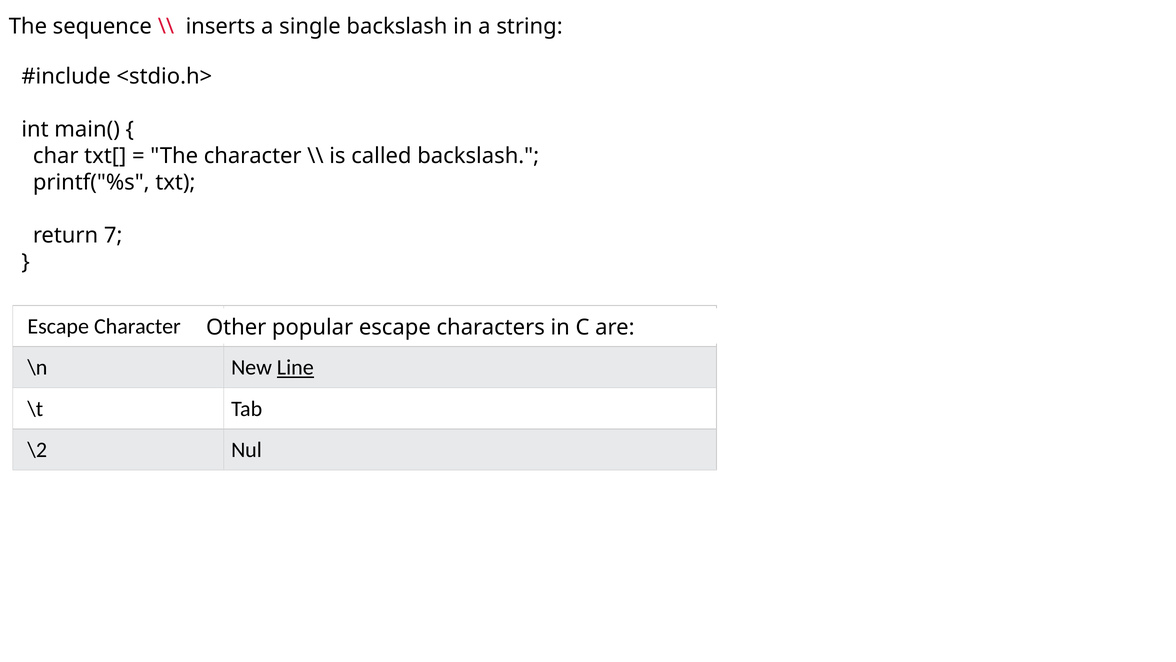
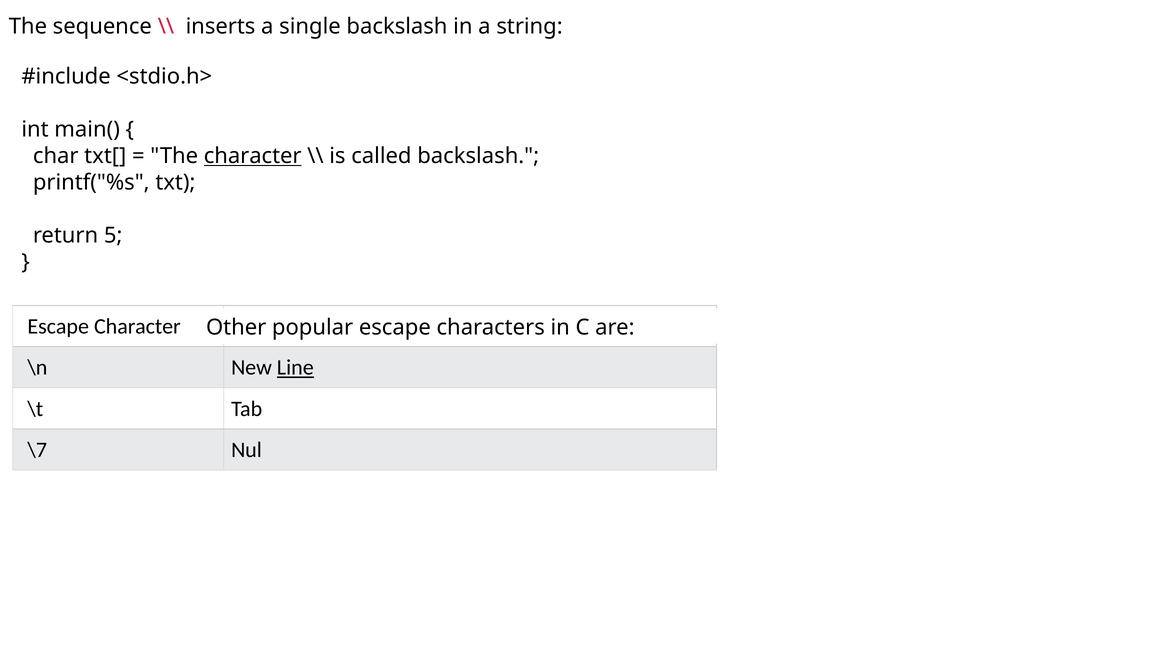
character at (253, 156) underline: none -> present
7: 7 -> 5
\2: \2 -> \7
